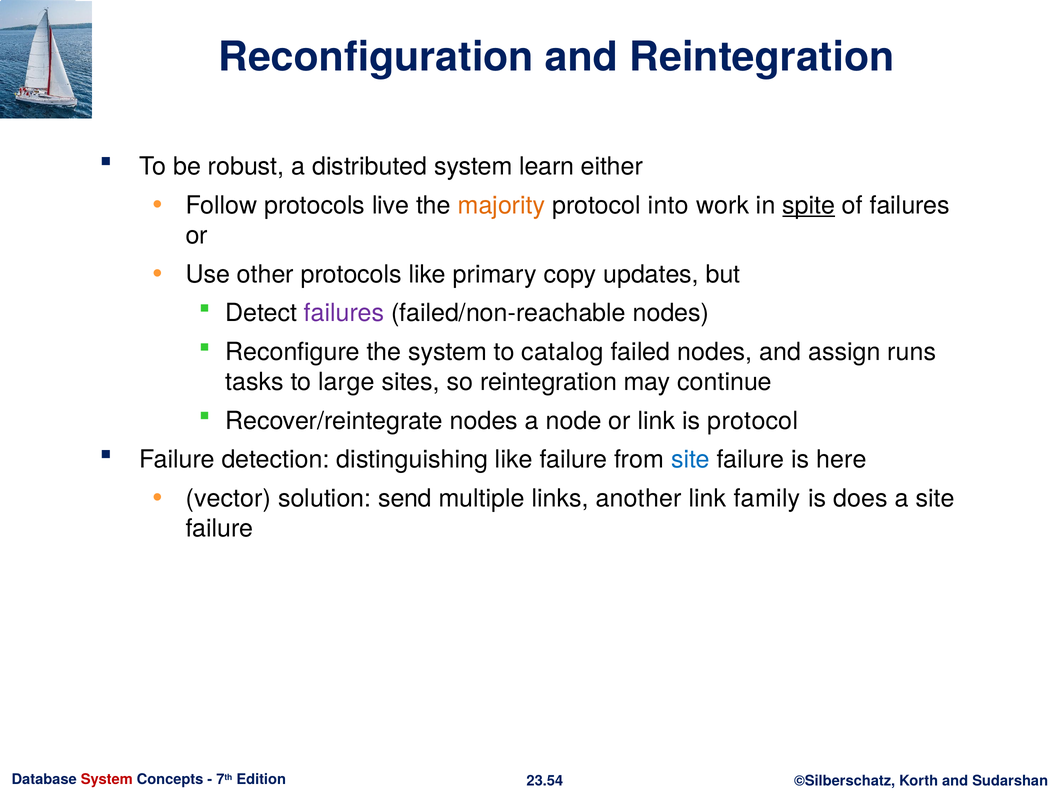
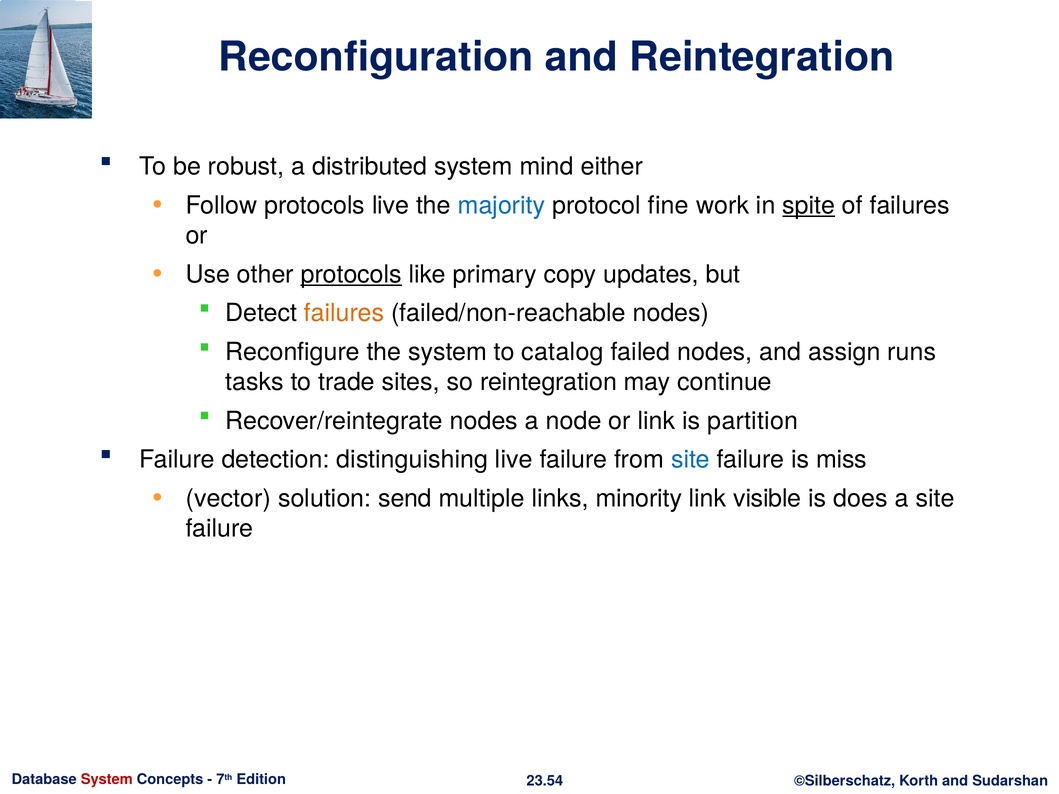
learn: learn -> mind
majority colour: orange -> blue
into: into -> fine
protocols at (351, 274) underline: none -> present
failures at (344, 313) colour: purple -> orange
large: large -> trade
is protocol: protocol -> partition
distinguishing like: like -> live
here: here -> miss
another: another -> minority
family: family -> visible
